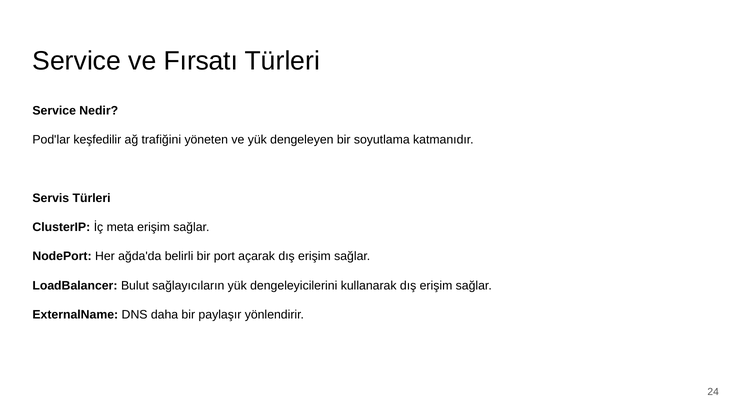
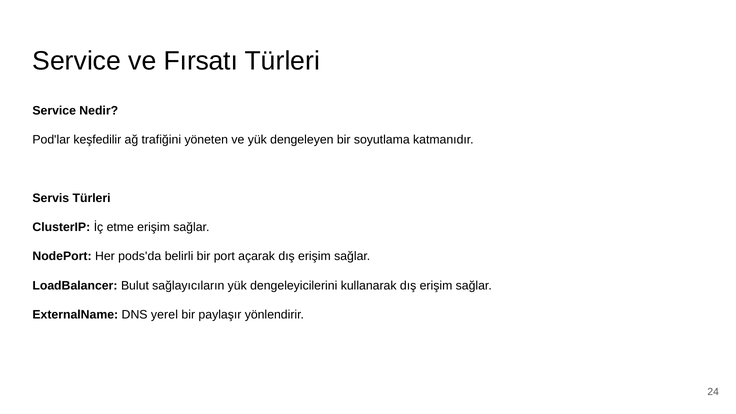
meta: meta -> etme
ağda'da: ağda'da -> pods'da
daha: daha -> yerel
